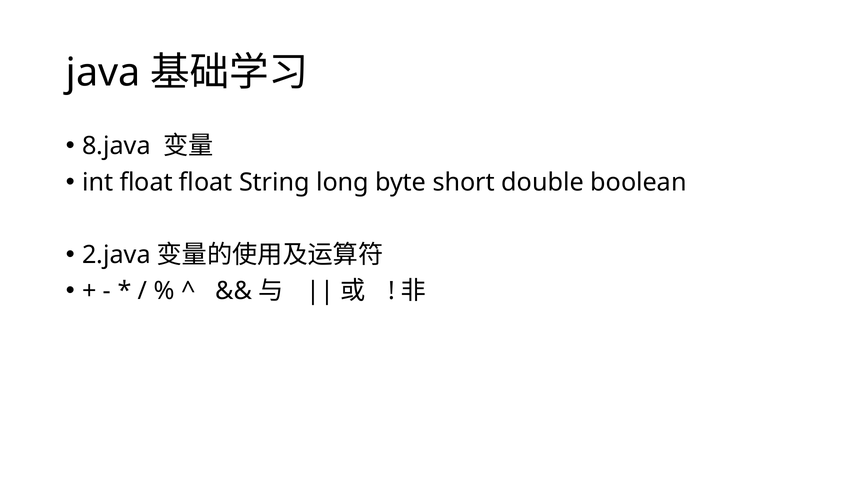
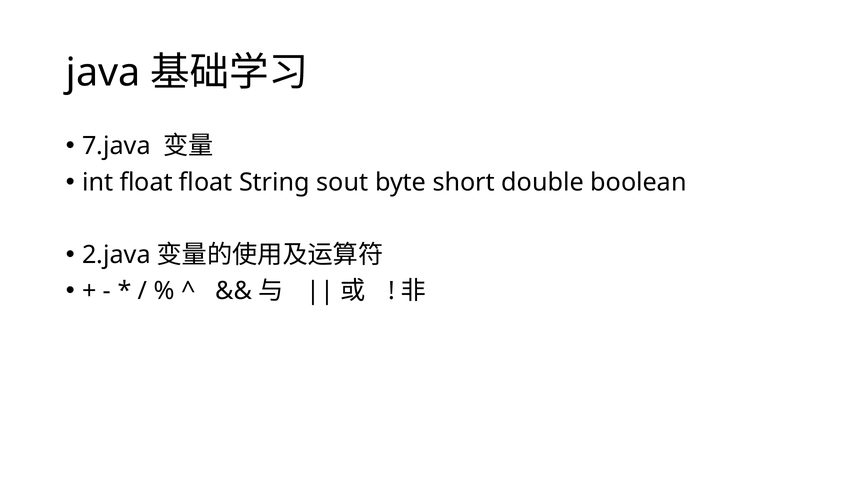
8.java: 8.java -> 7.java
long: long -> sout
